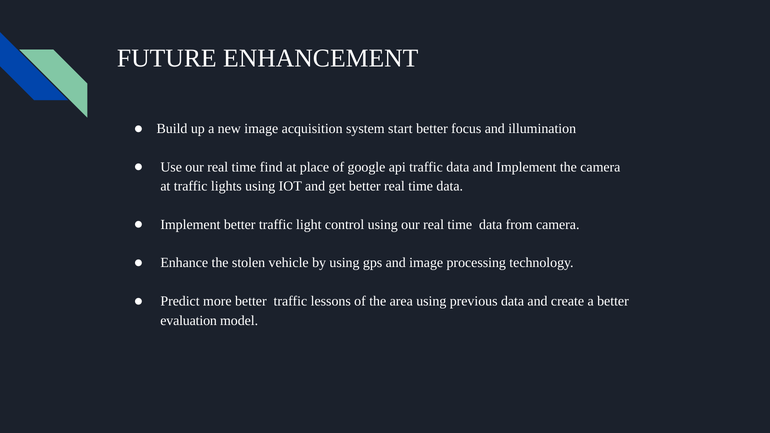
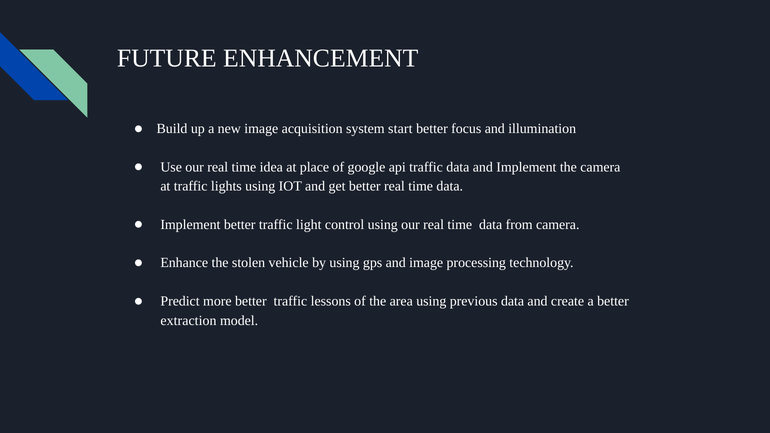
find: find -> idea
evaluation: evaluation -> extraction
